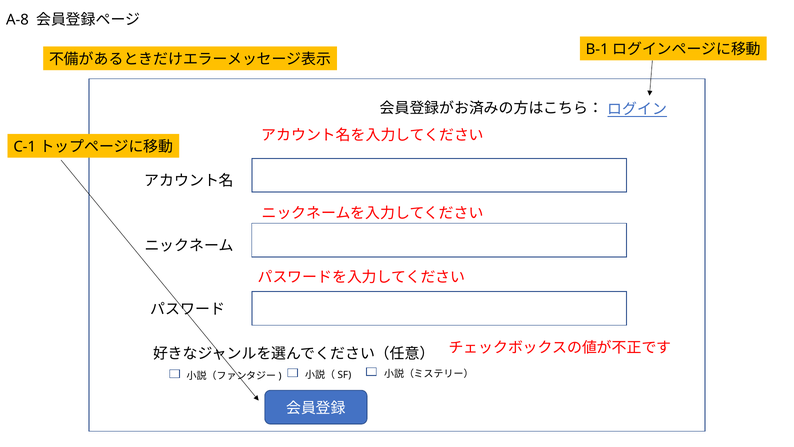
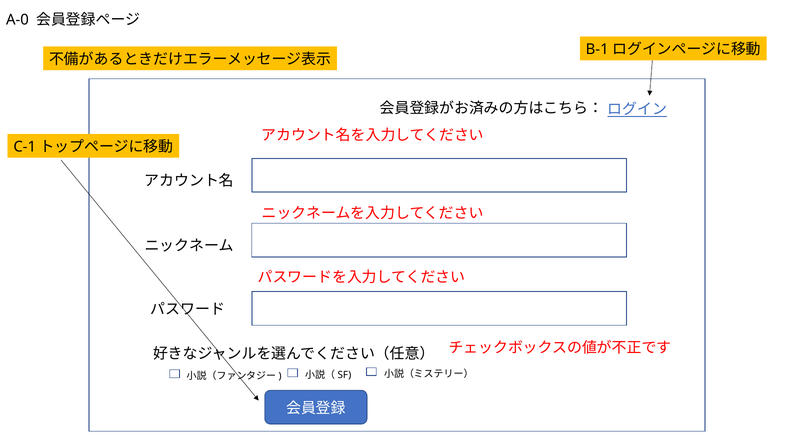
A-8: A-8 -> A-0
